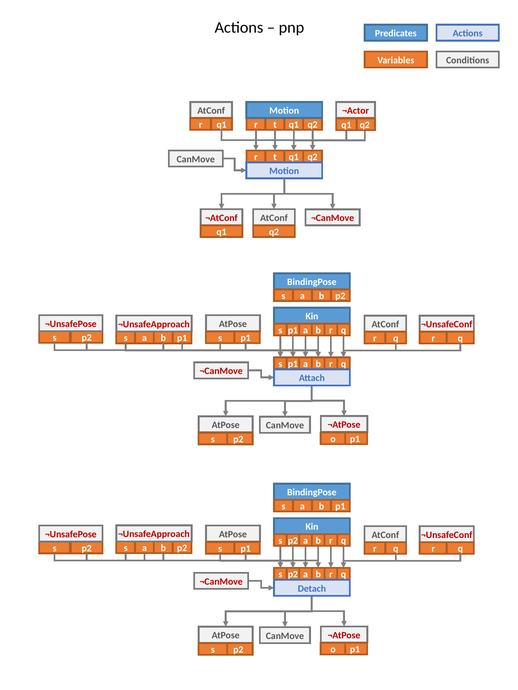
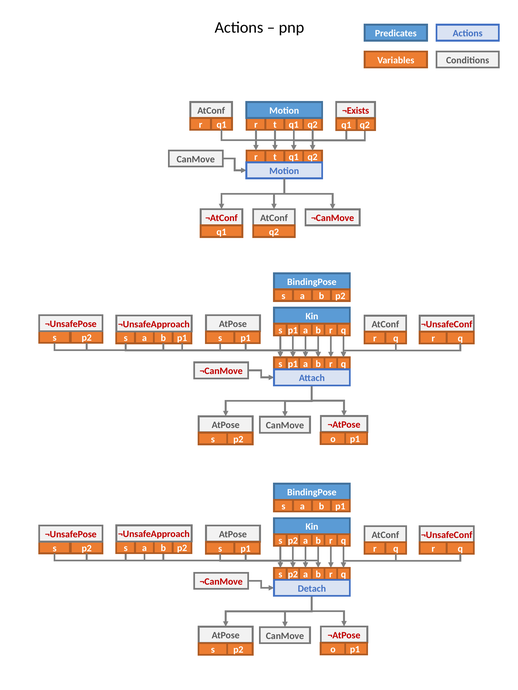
¬Actor: ¬Actor -> ¬Exists
